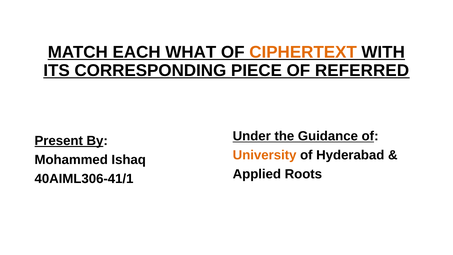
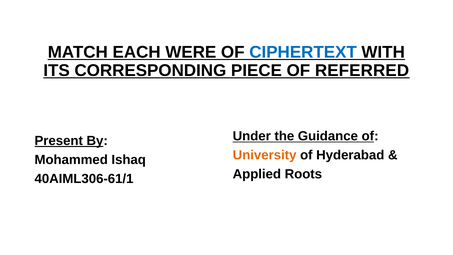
WHAT: WHAT -> WERE
CIPHERTEXT colour: orange -> blue
40AIML306-41/1: 40AIML306-41/1 -> 40AIML306-61/1
